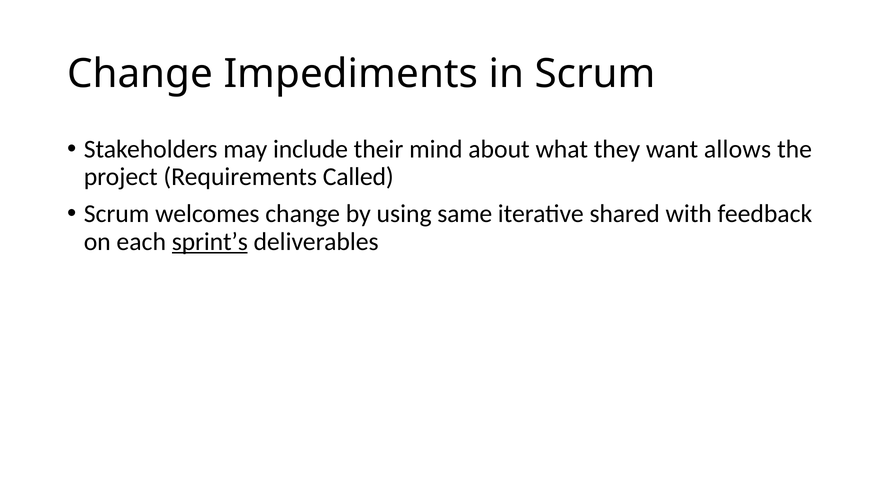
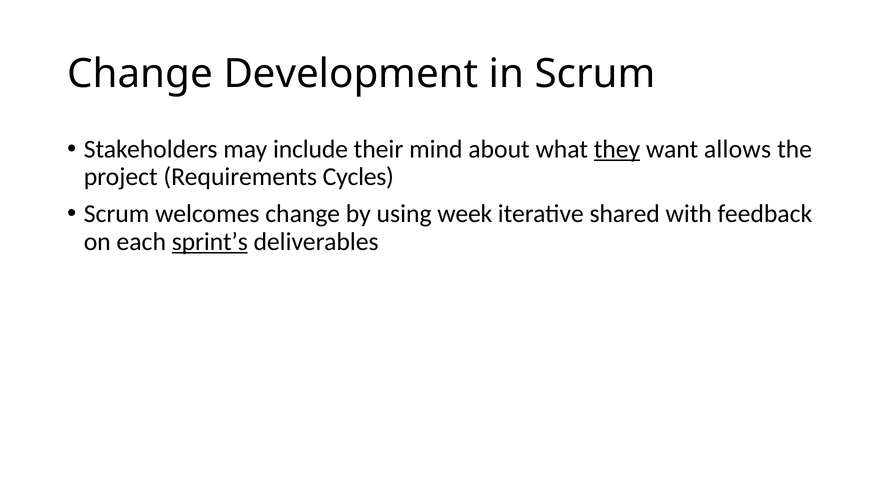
Impediments: Impediments -> Development
they underline: none -> present
Called: Called -> Cycles
same: same -> week
